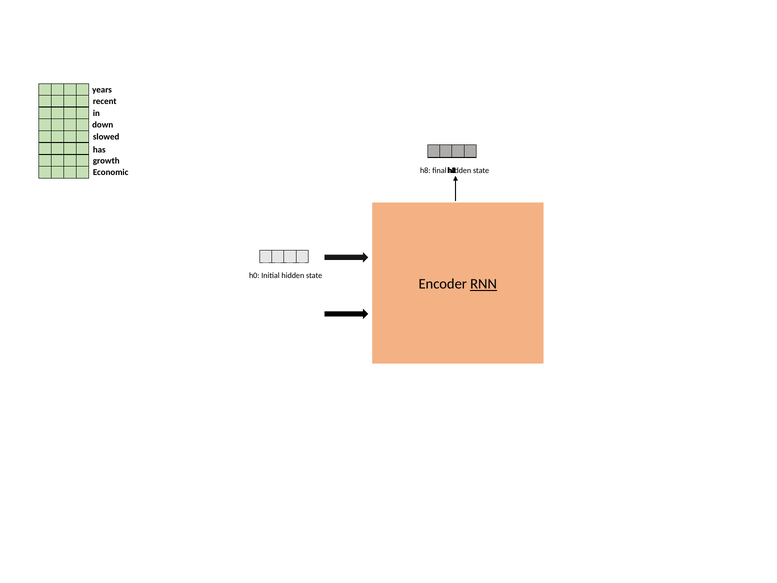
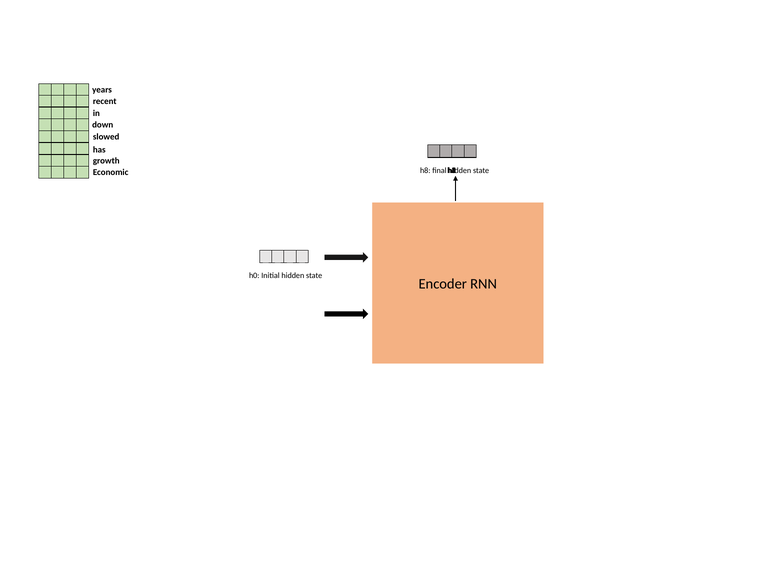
RNN underline: present -> none
